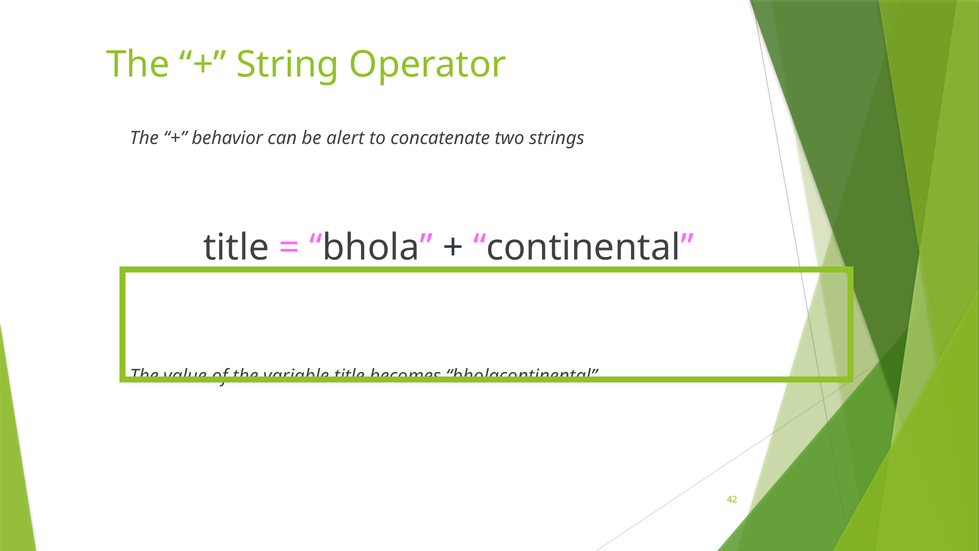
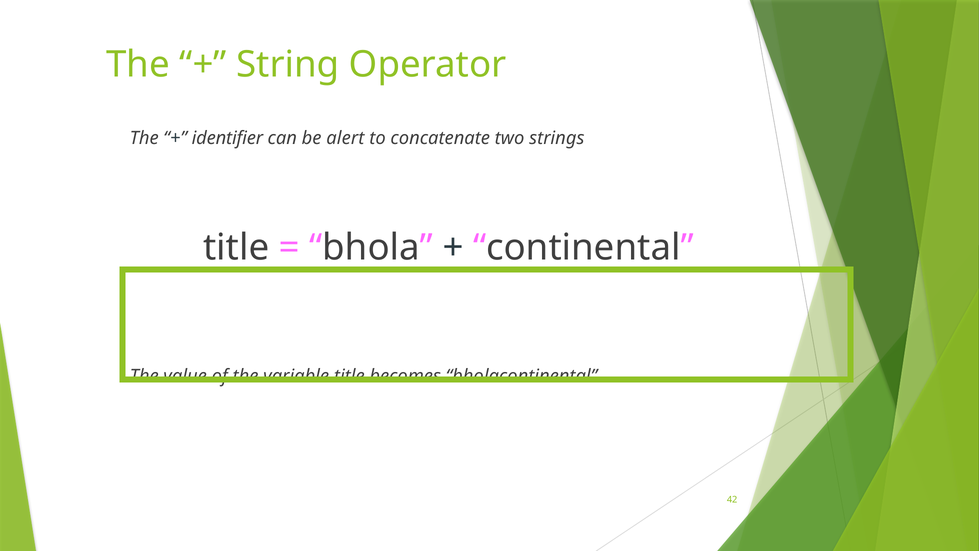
behavior: behavior -> identifier
